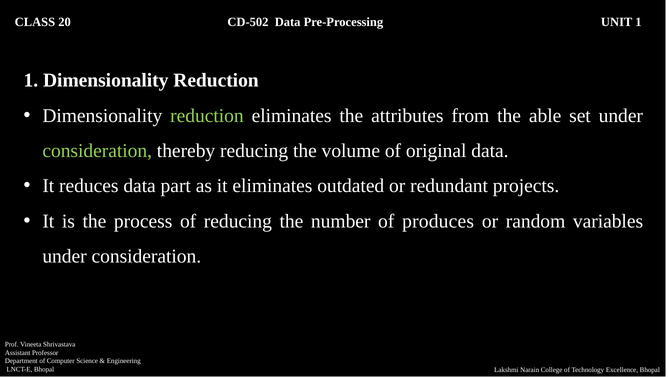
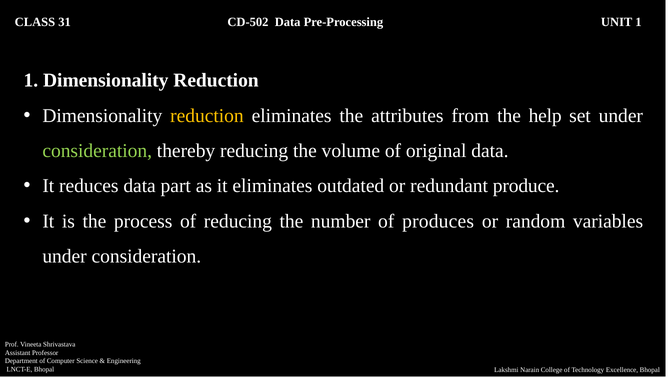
20: 20 -> 31
reduction at (207, 115) colour: light green -> yellow
able: able -> help
projects: projects -> produce
